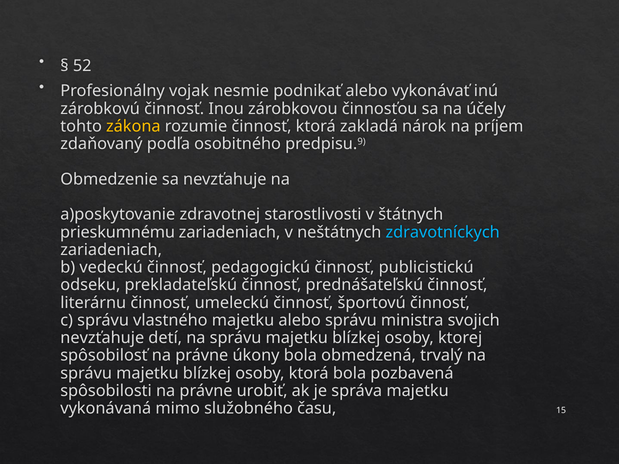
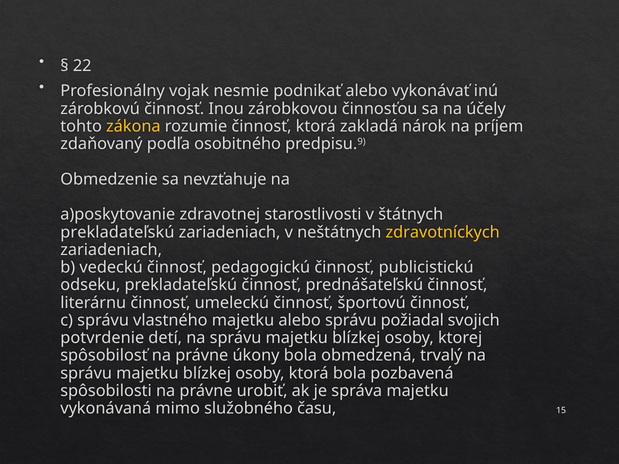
52: 52 -> 22
prieskumnému at (118, 232): prieskumnému -> prekladateľskú
zdravotníckych colour: light blue -> yellow
ministra: ministra -> požiadal
nevzťahuje at (102, 338): nevzťahuje -> potvrdenie
